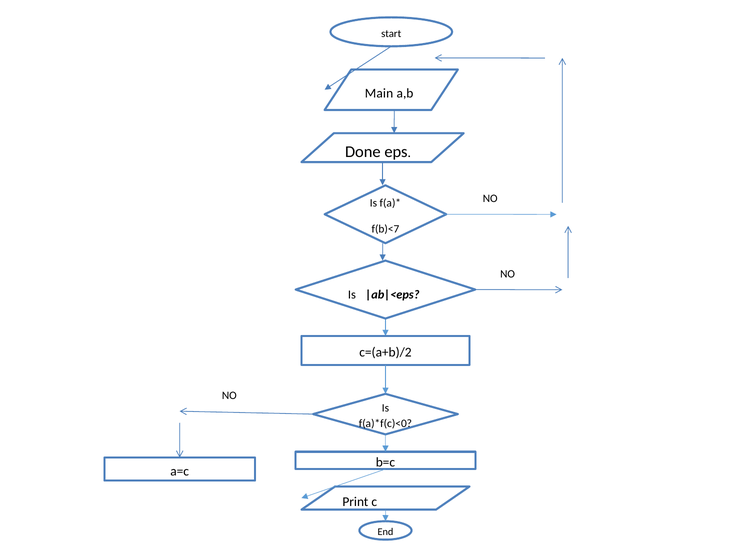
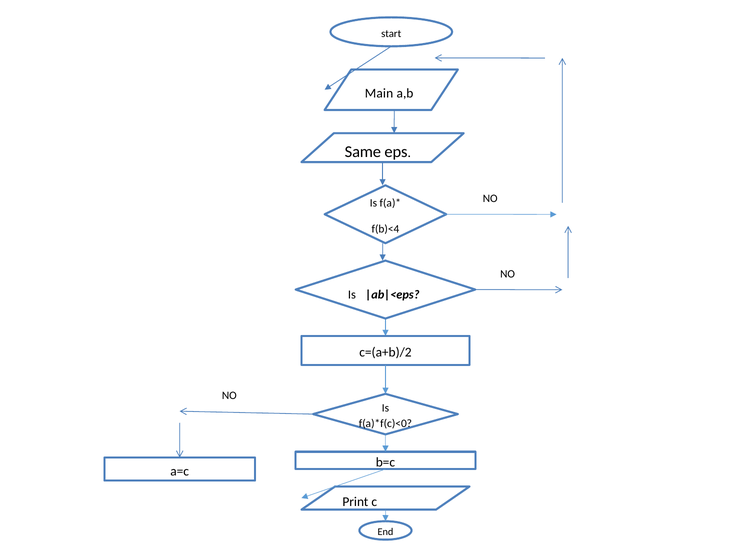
Done: Done -> Same
f(b)<7: f(b)<7 -> f(b)<4
